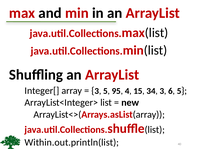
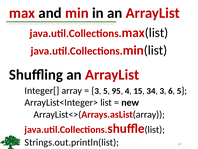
Within.out.println(list: Within.out.println(list -> Strings.out.println(list
